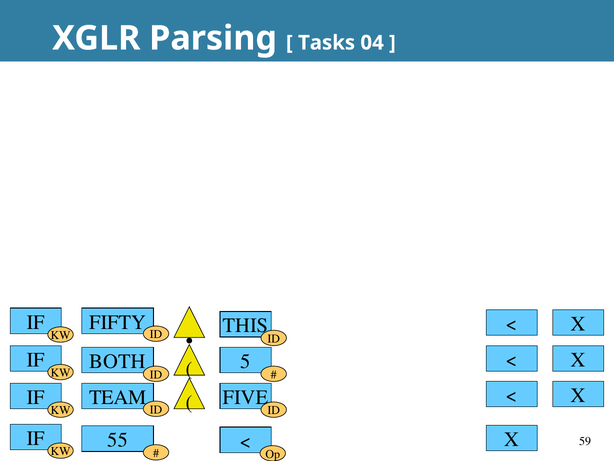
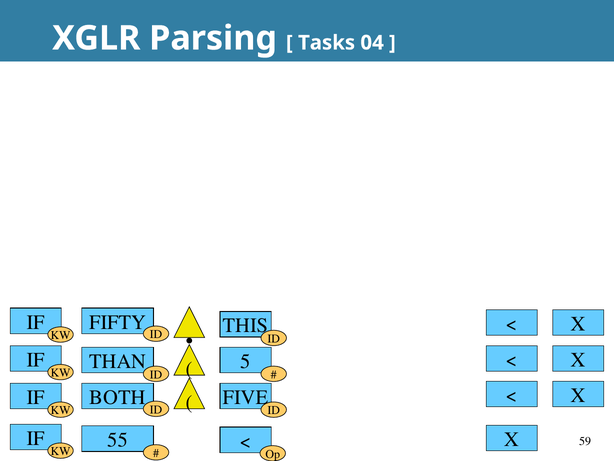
BOTH: BOTH -> THAN
TEAM: TEAM -> BOTH
